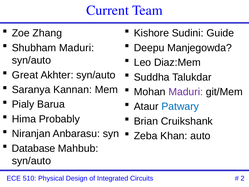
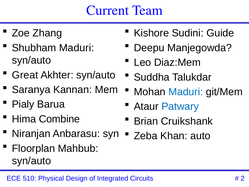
Maduri at (186, 92) colour: purple -> blue
Probably: Probably -> Combine
Database: Database -> Floorplan
